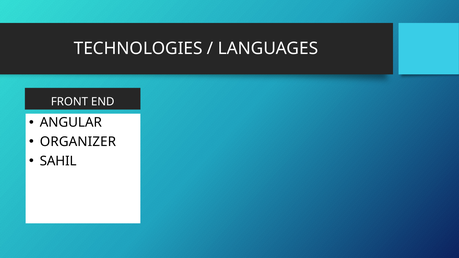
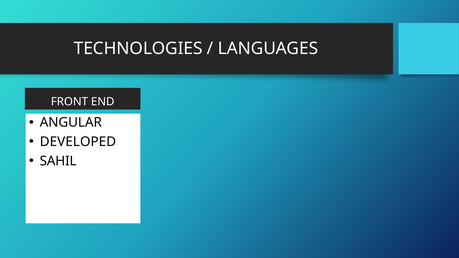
ORGANIZER: ORGANIZER -> DEVELOPED
